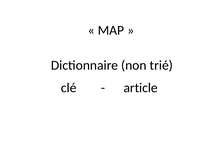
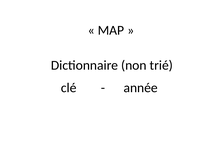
article: article -> année
